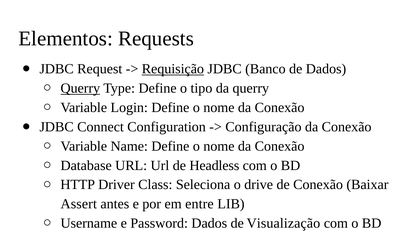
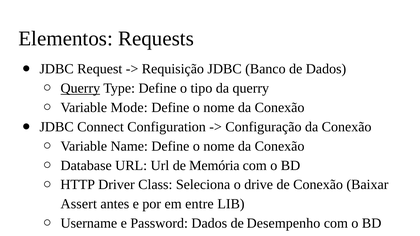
Requisição underline: present -> none
Login: Login -> Mode
Headless: Headless -> Memória
Visualização: Visualização -> Desempenho
